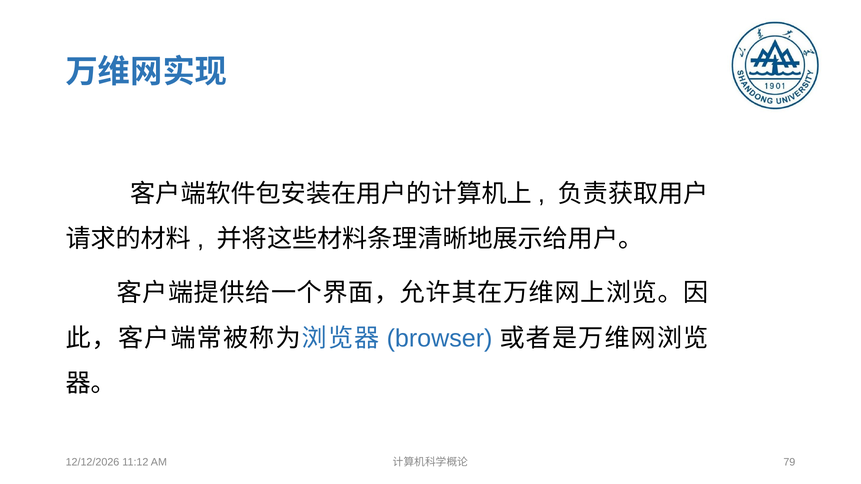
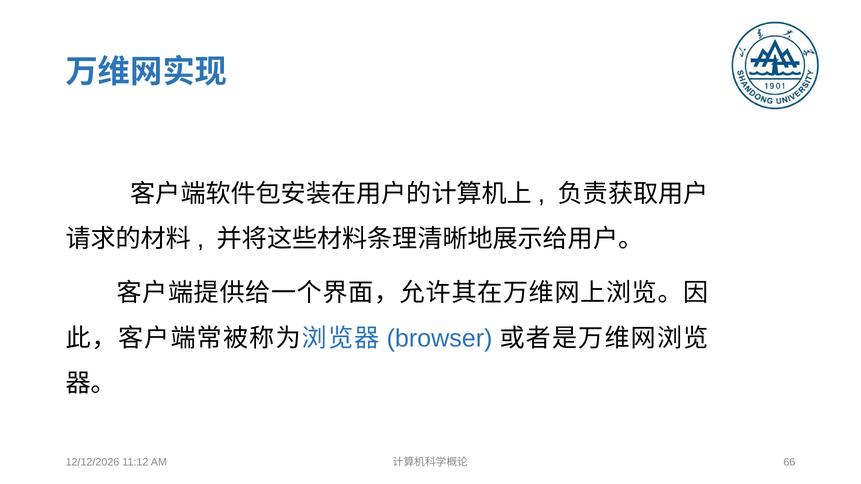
79: 79 -> 66
